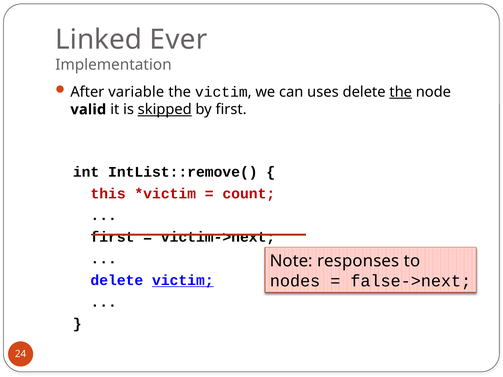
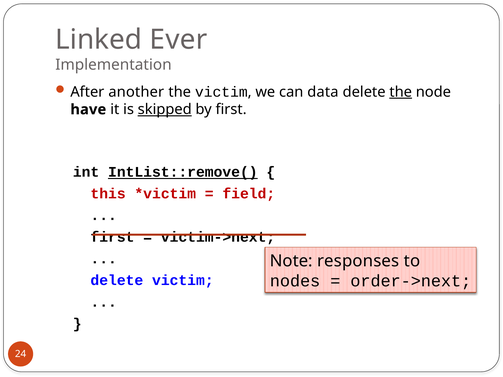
variable: variable -> another
uses: uses -> data
valid: valid -> have
IntList::remove( underline: none -> present
count: count -> field
false->next: false->next -> order->next
victim at (183, 281) underline: present -> none
